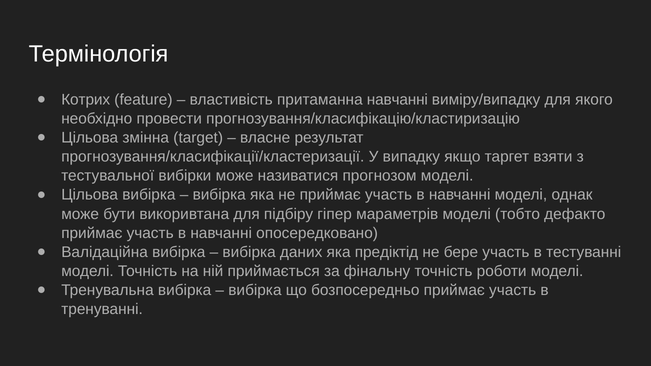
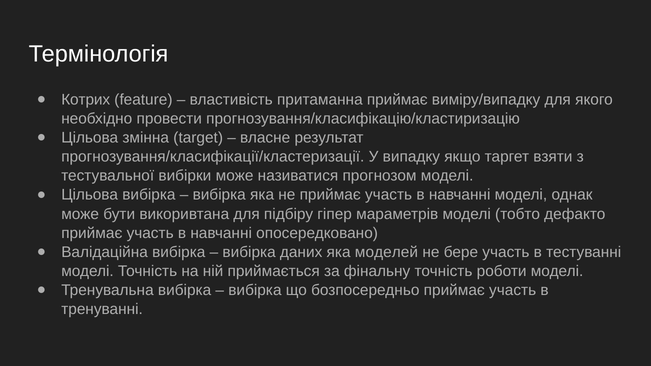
притаманна навчанні: навчанні -> приймає
предіктід: предіктід -> моделей
